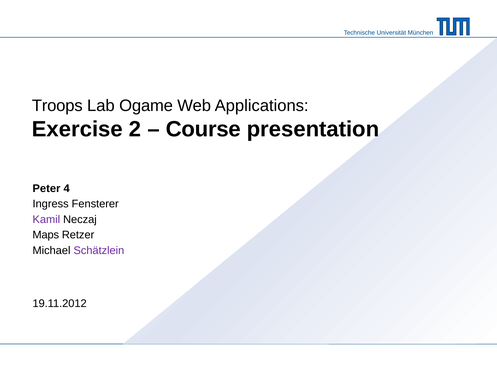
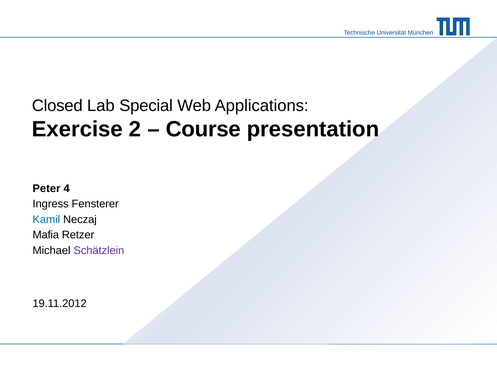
Troops: Troops -> Closed
Ogame: Ogame -> Special
Kamil colour: purple -> blue
Maps: Maps -> Mafia
